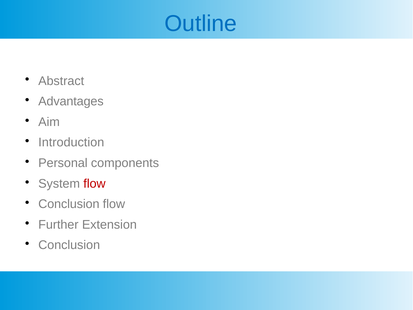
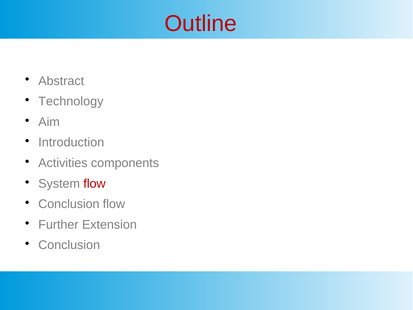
Outline colour: blue -> red
Advantages: Advantages -> Technology
Personal: Personal -> Activities
